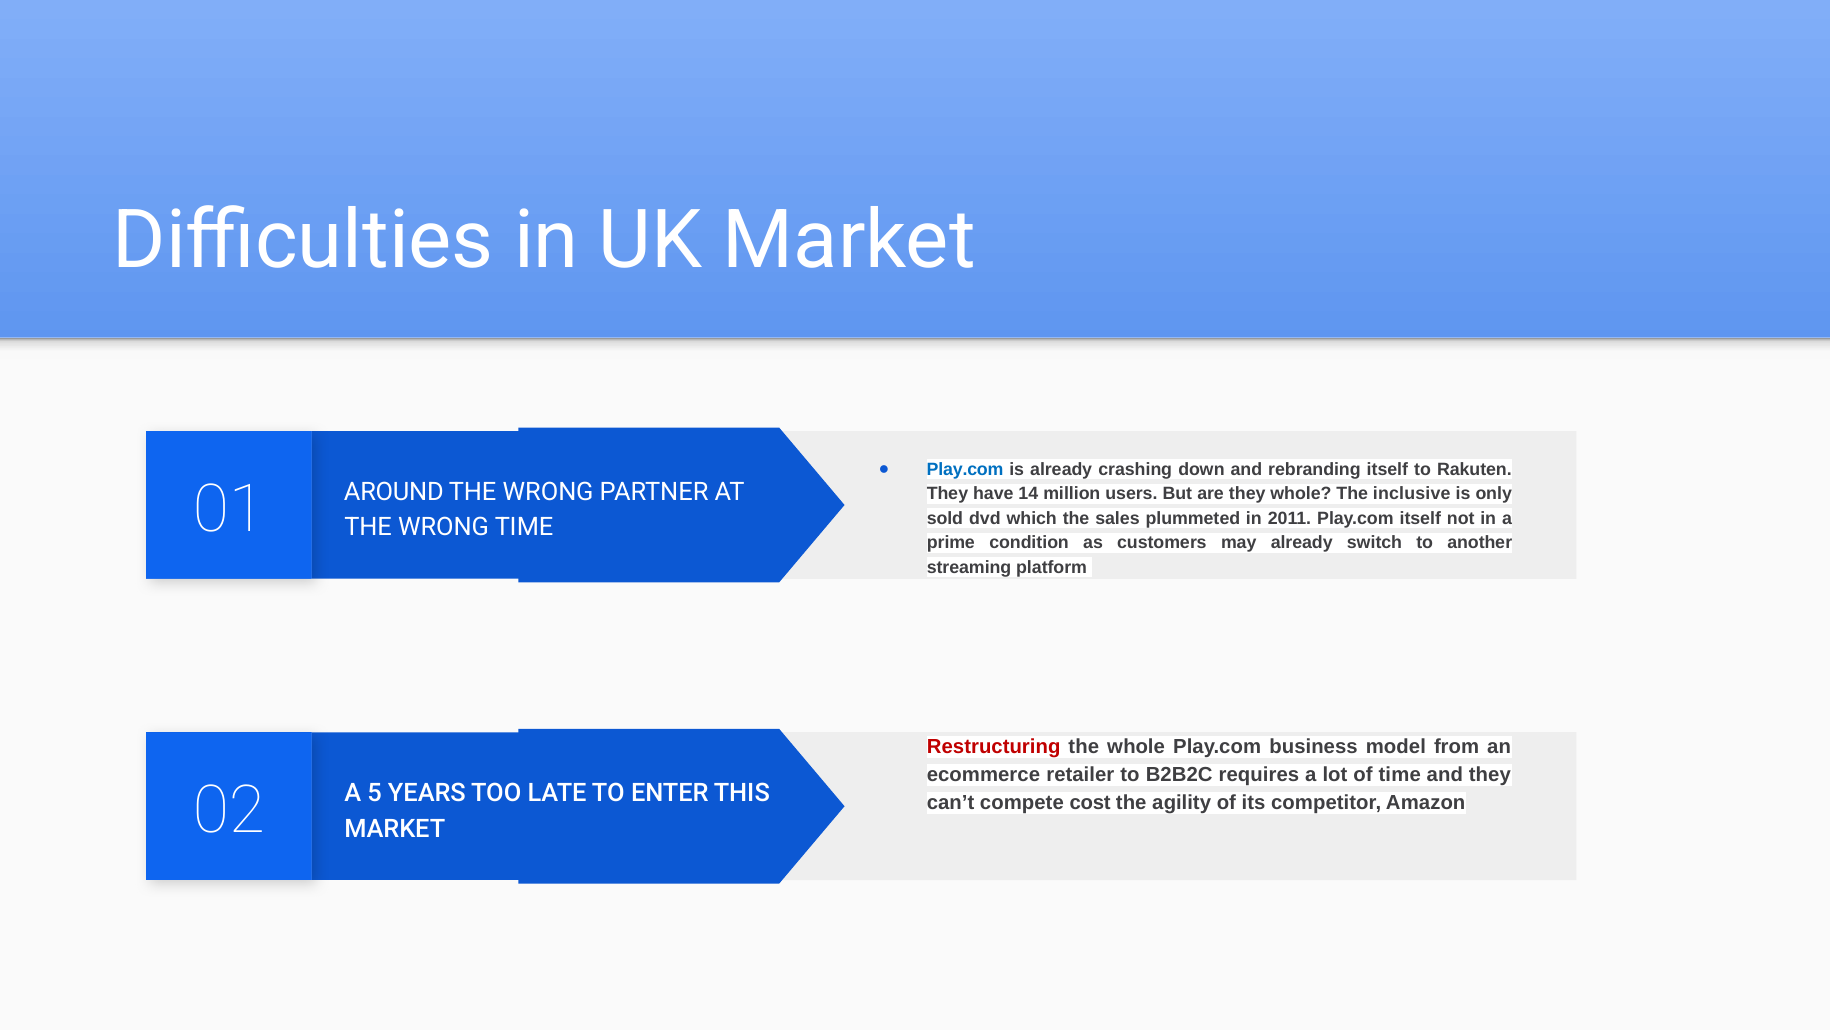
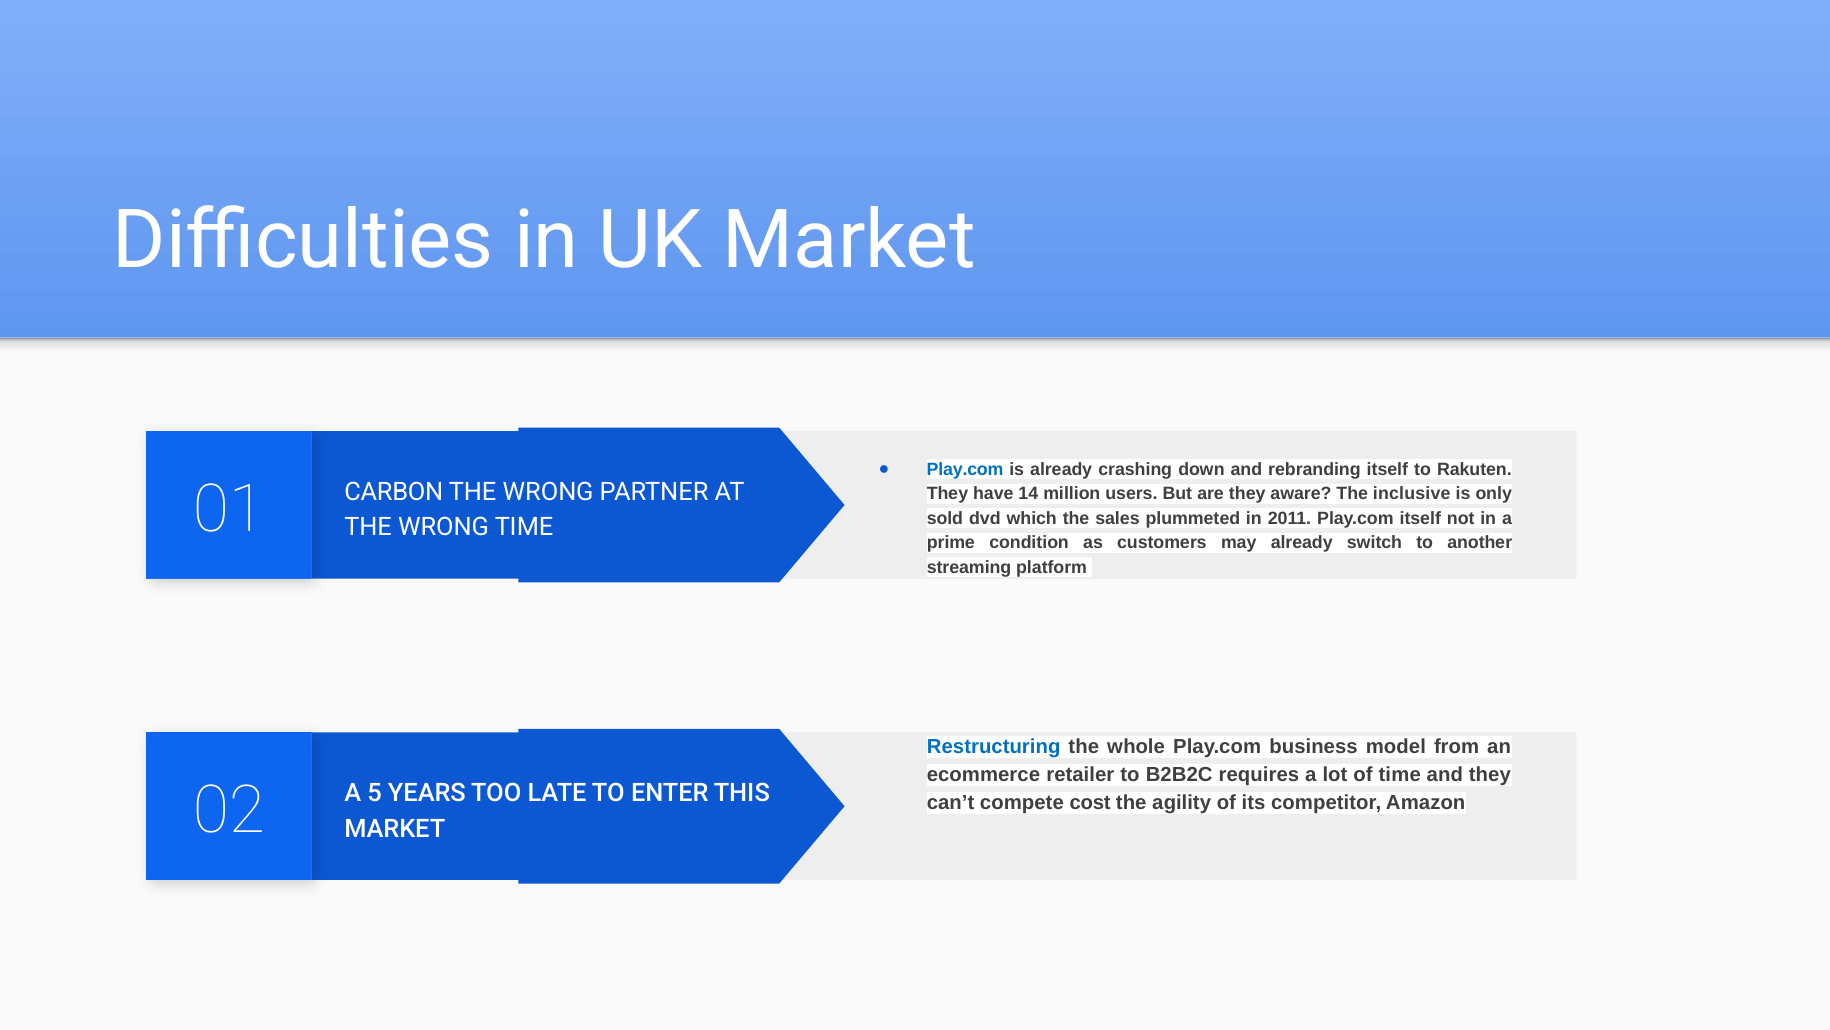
AROUND: AROUND -> CARBON
they whole: whole -> aware
Restructuring colour: red -> blue
